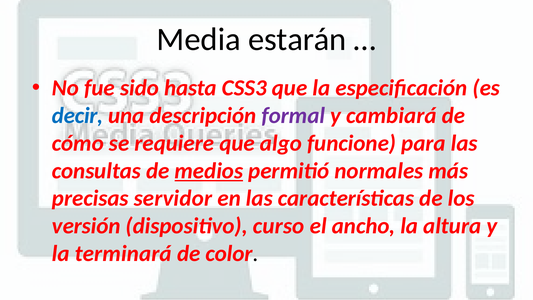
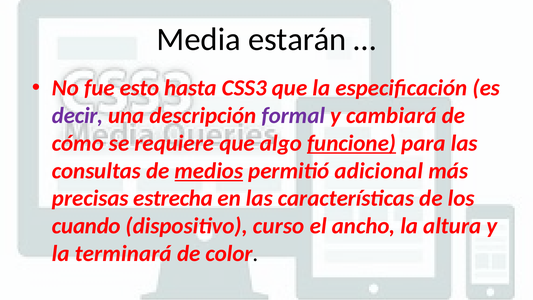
sido: sido -> esto
decir colour: blue -> purple
funcione underline: none -> present
normales: normales -> adicional
servidor: servidor -> estrecha
versión: versión -> cuando
